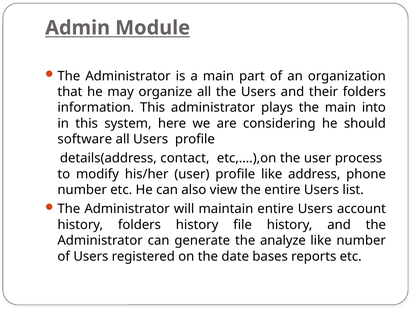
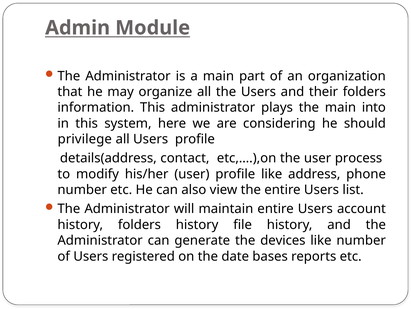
software: software -> privilege
analyze: analyze -> devices
